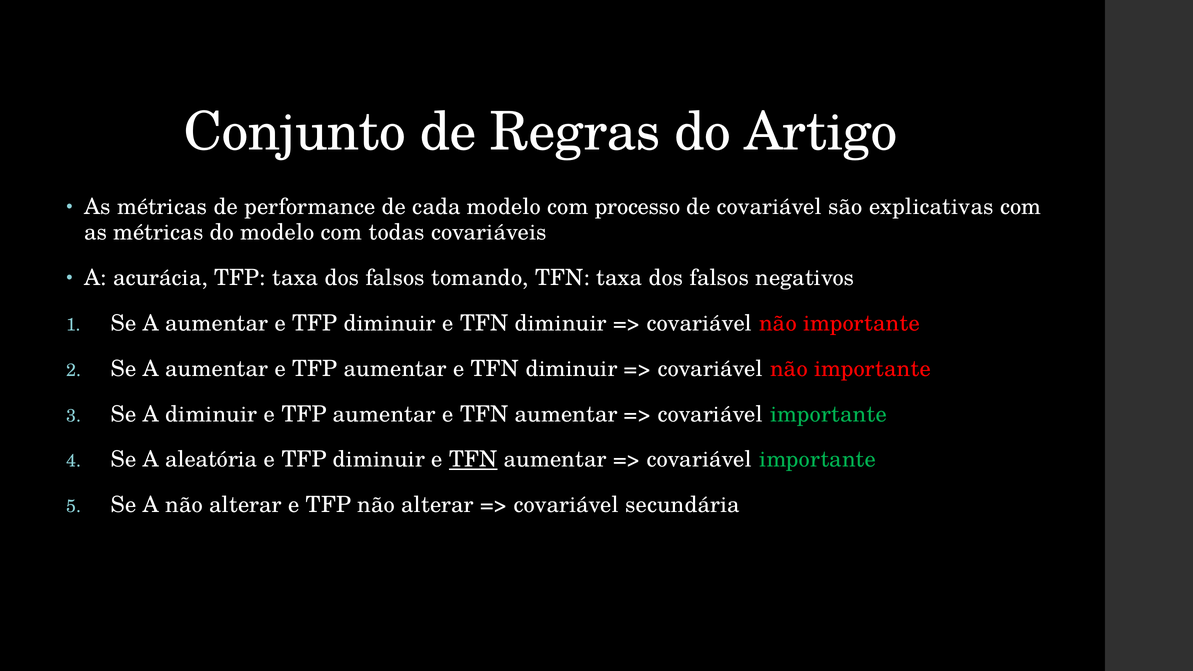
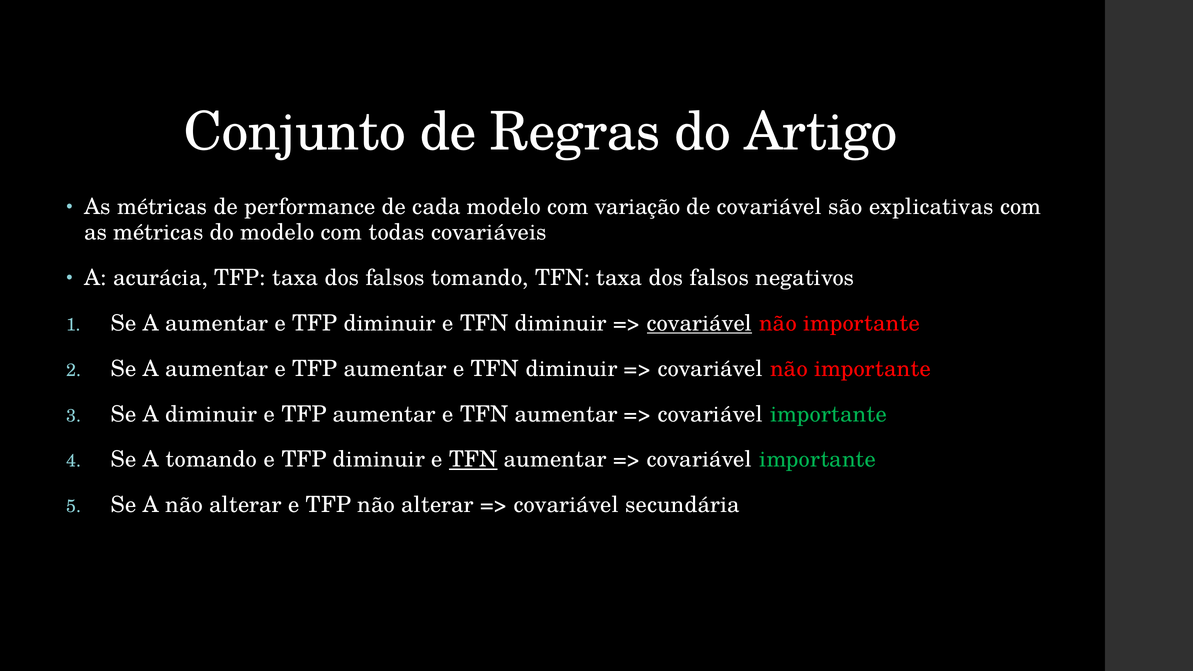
processo: processo -> variação
covariável at (699, 323) underline: none -> present
A aleatória: aleatória -> tomando
